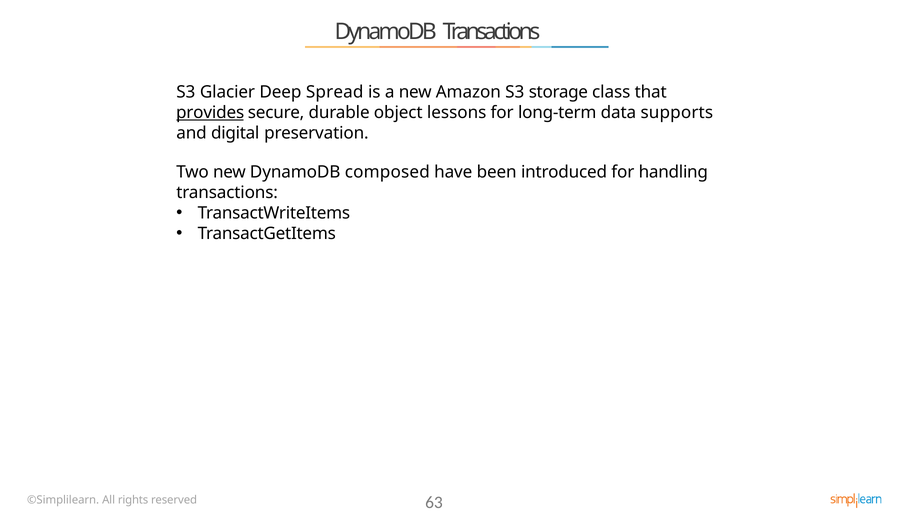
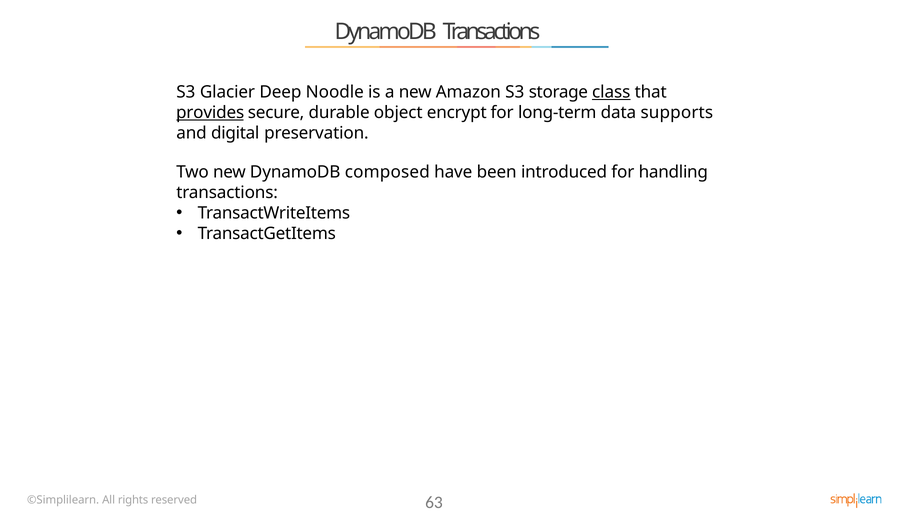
Spread: Spread -> Noodle
class underline: none -> present
lessons: lessons -> encrypt
